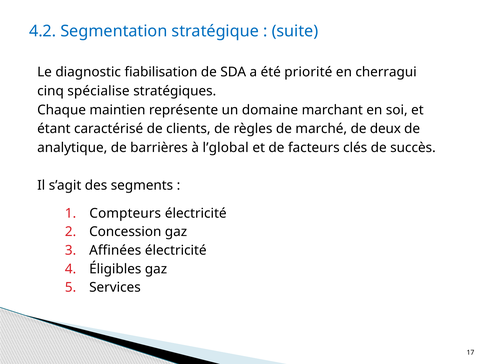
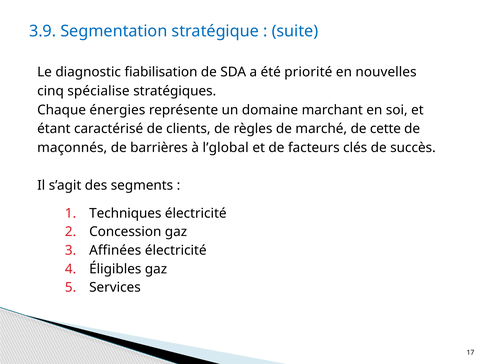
4.2: 4.2 -> 3.9
cherragui: cherragui -> nouvelles
maintien: maintien -> énergies
deux: deux -> cette
analytique: analytique -> maçonnés
Compteurs: Compteurs -> Techniques
